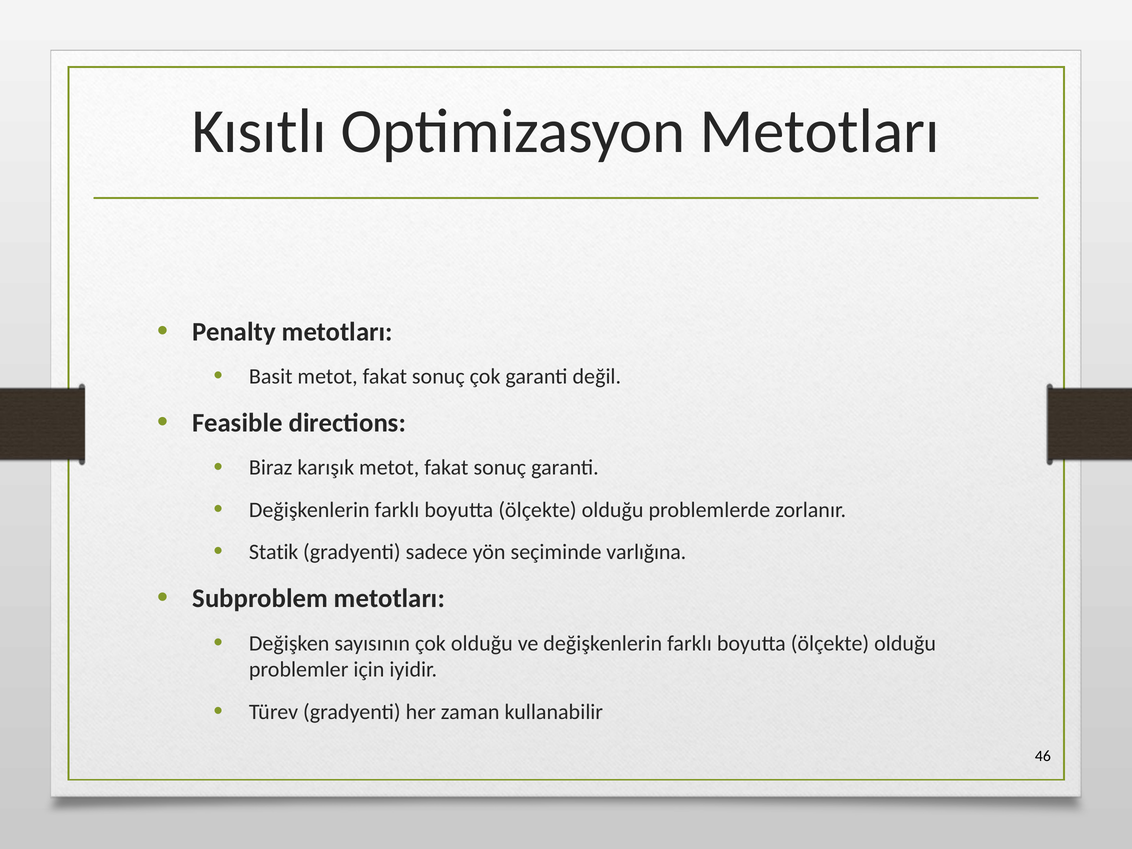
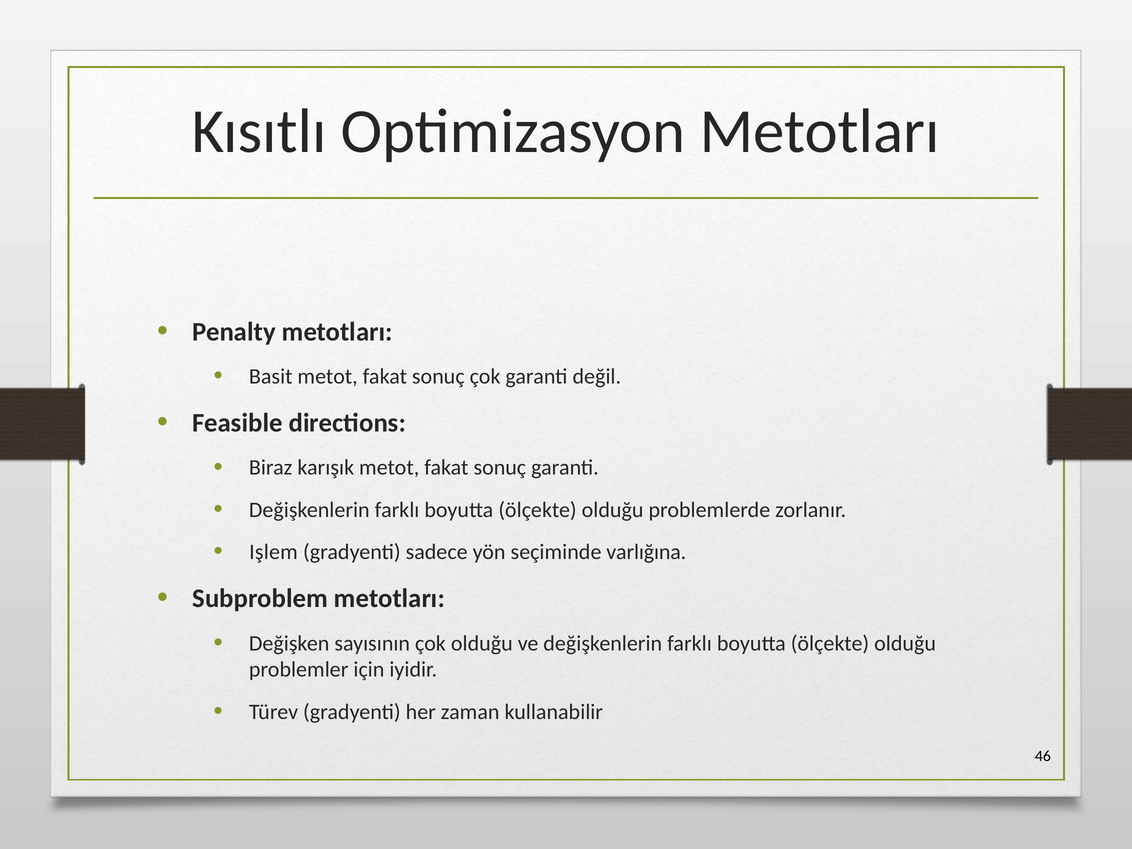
Statik: Statik -> Işlem
